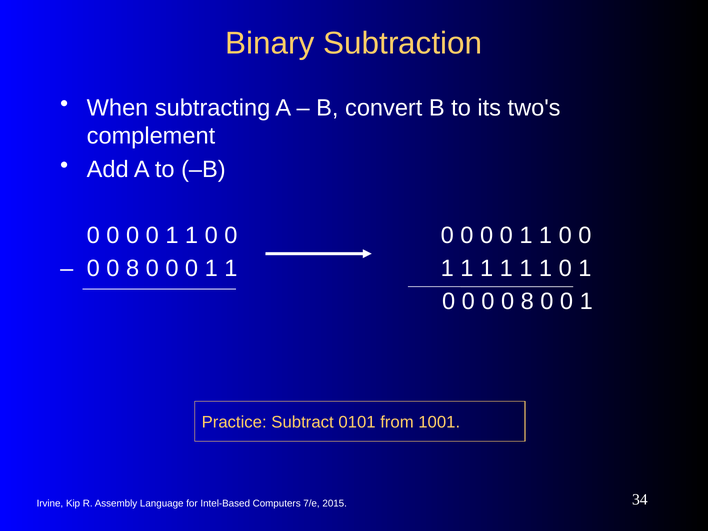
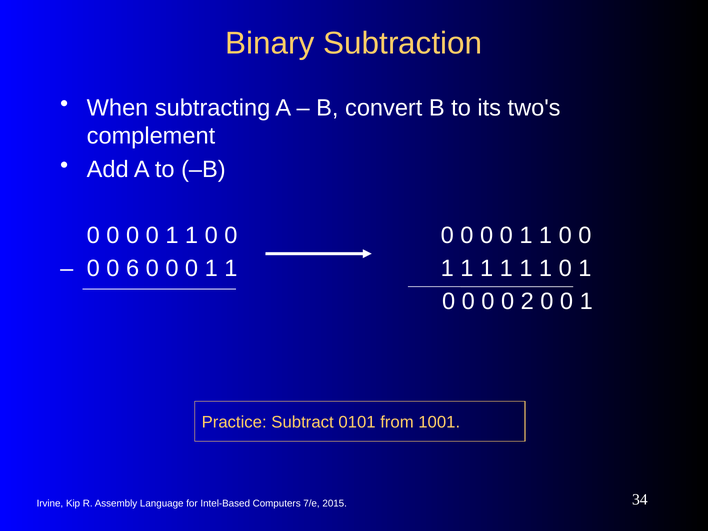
8 at (133, 268): 8 -> 6
0 0 0 8: 8 -> 2
